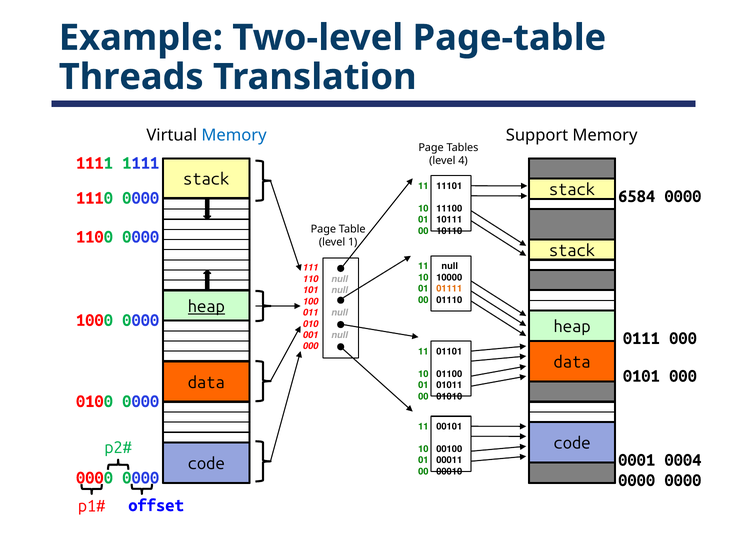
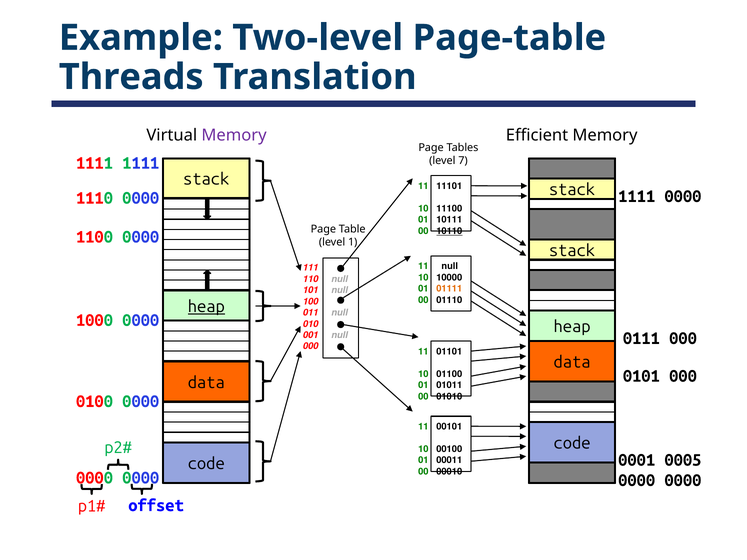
Memory at (234, 135) colour: blue -> purple
Support: Support -> Efficient
4: 4 -> 7
6584 at (637, 197): 6584 -> 1111
10110 underline: none -> present
0004: 0004 -> 0005
